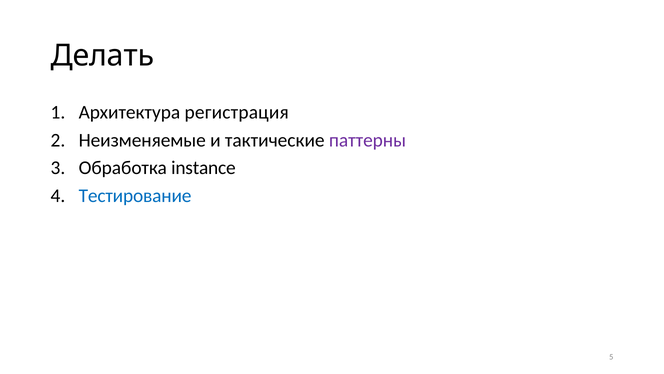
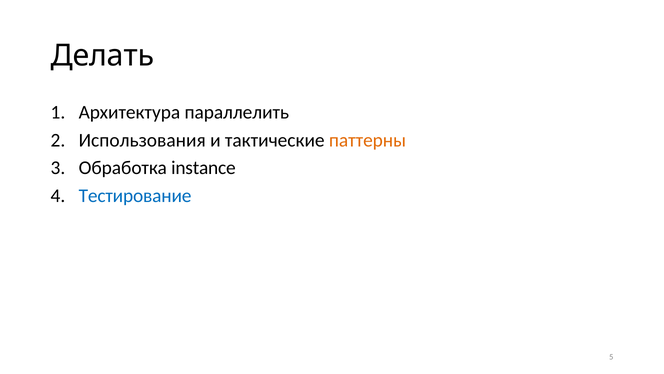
регистрация: регистрация -> параллелить
Неизменяемые: Неизменяемые -> Использования
паттерны colour: purple -> orange
